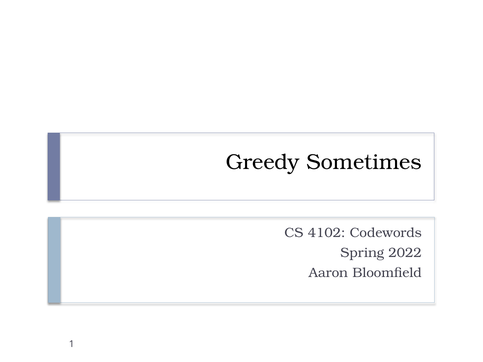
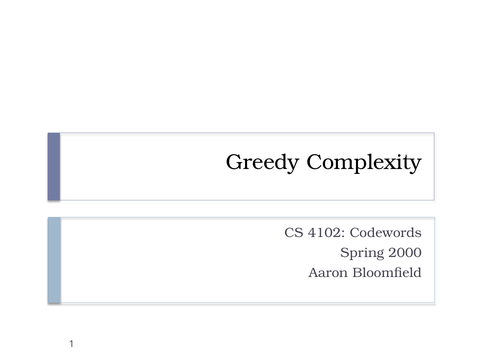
Sometimes: Sometimes -> Complexity
2022: 2022 -> 2000
